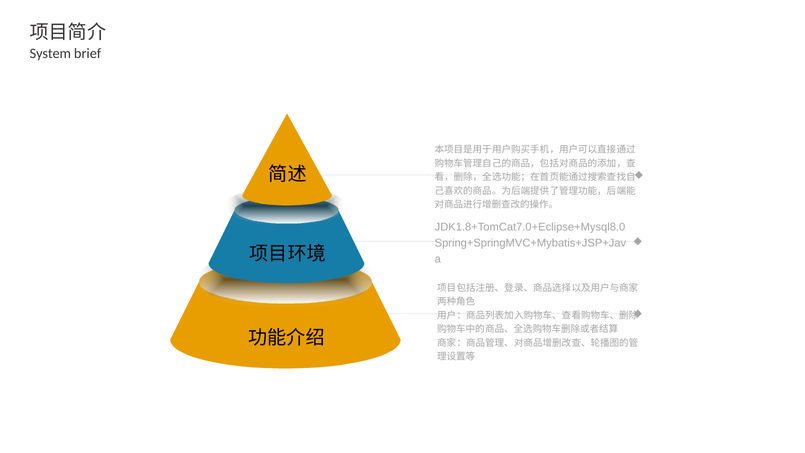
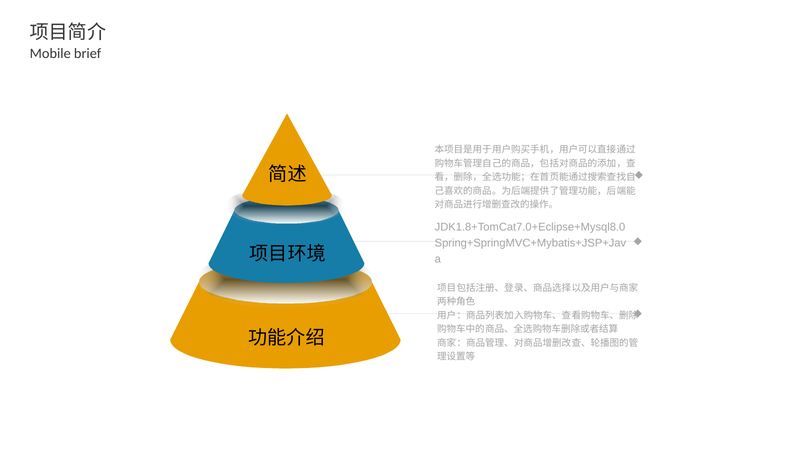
System: System -> Mobile
